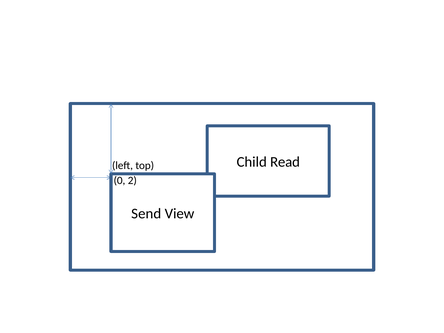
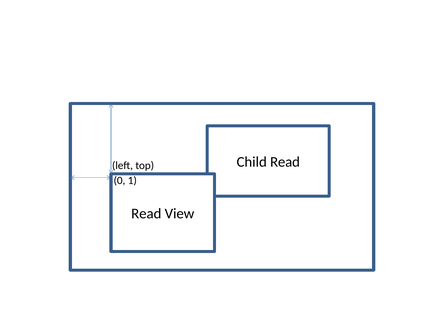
2: 2 -> 1
Send at (146, 214): Send -> Read
